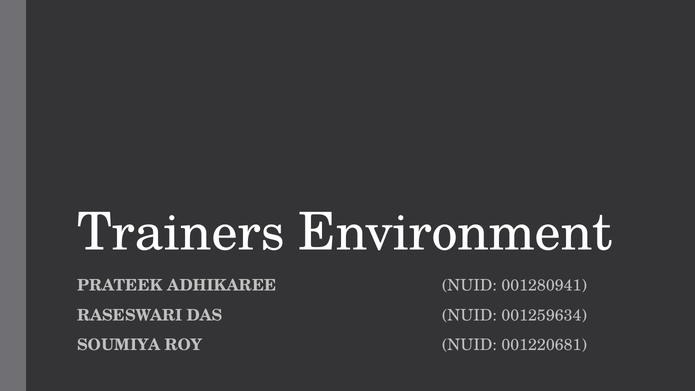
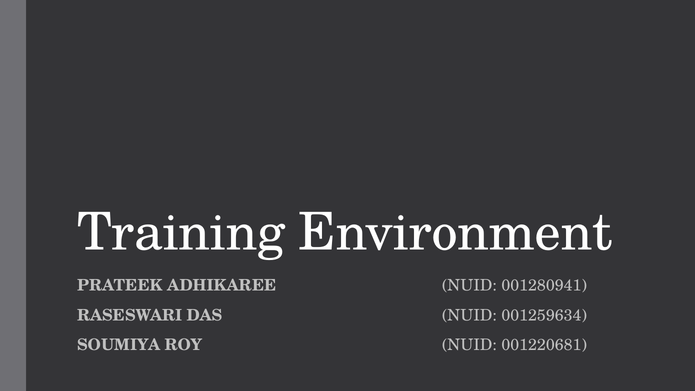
Trainers: Trainers -> Training
